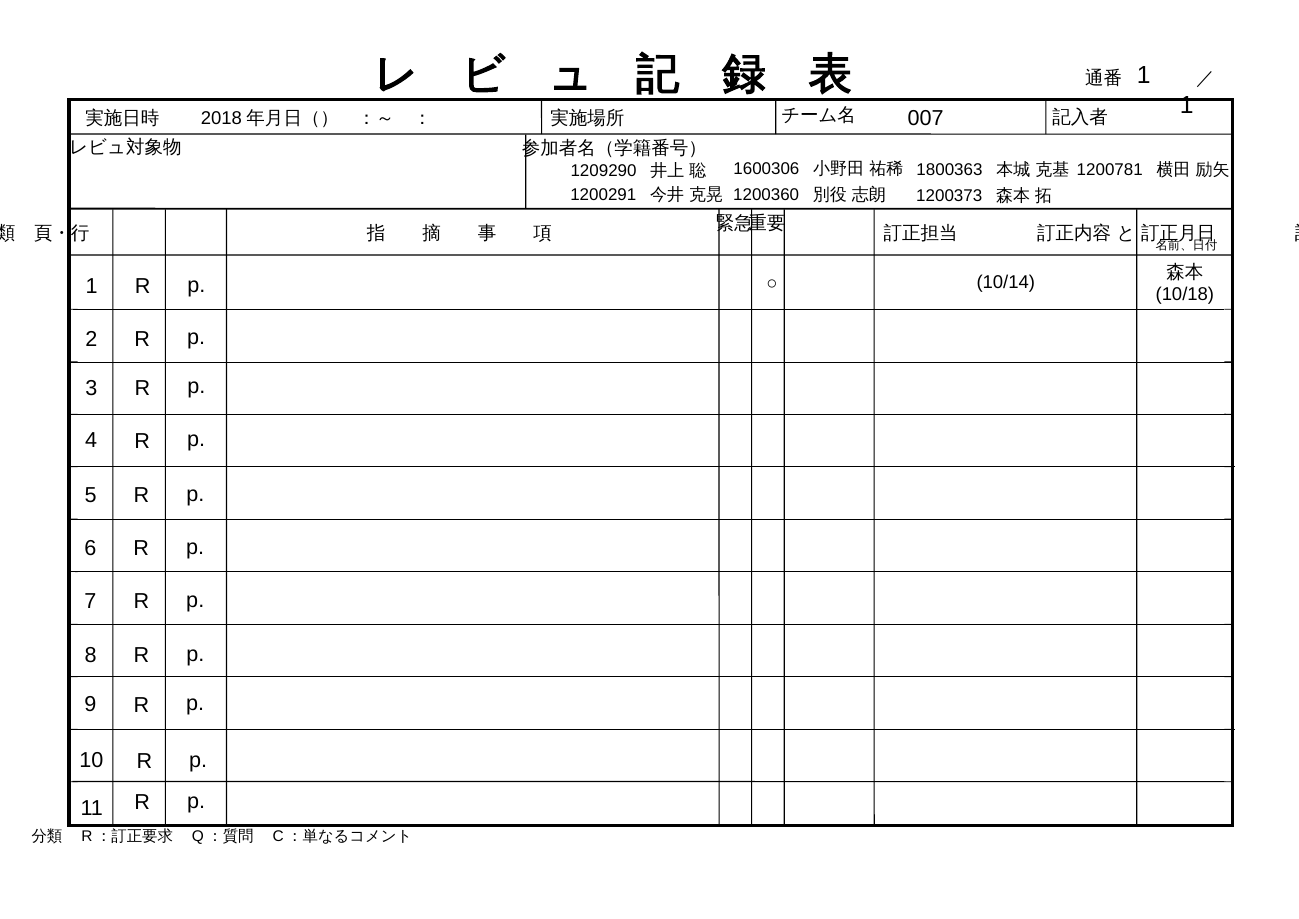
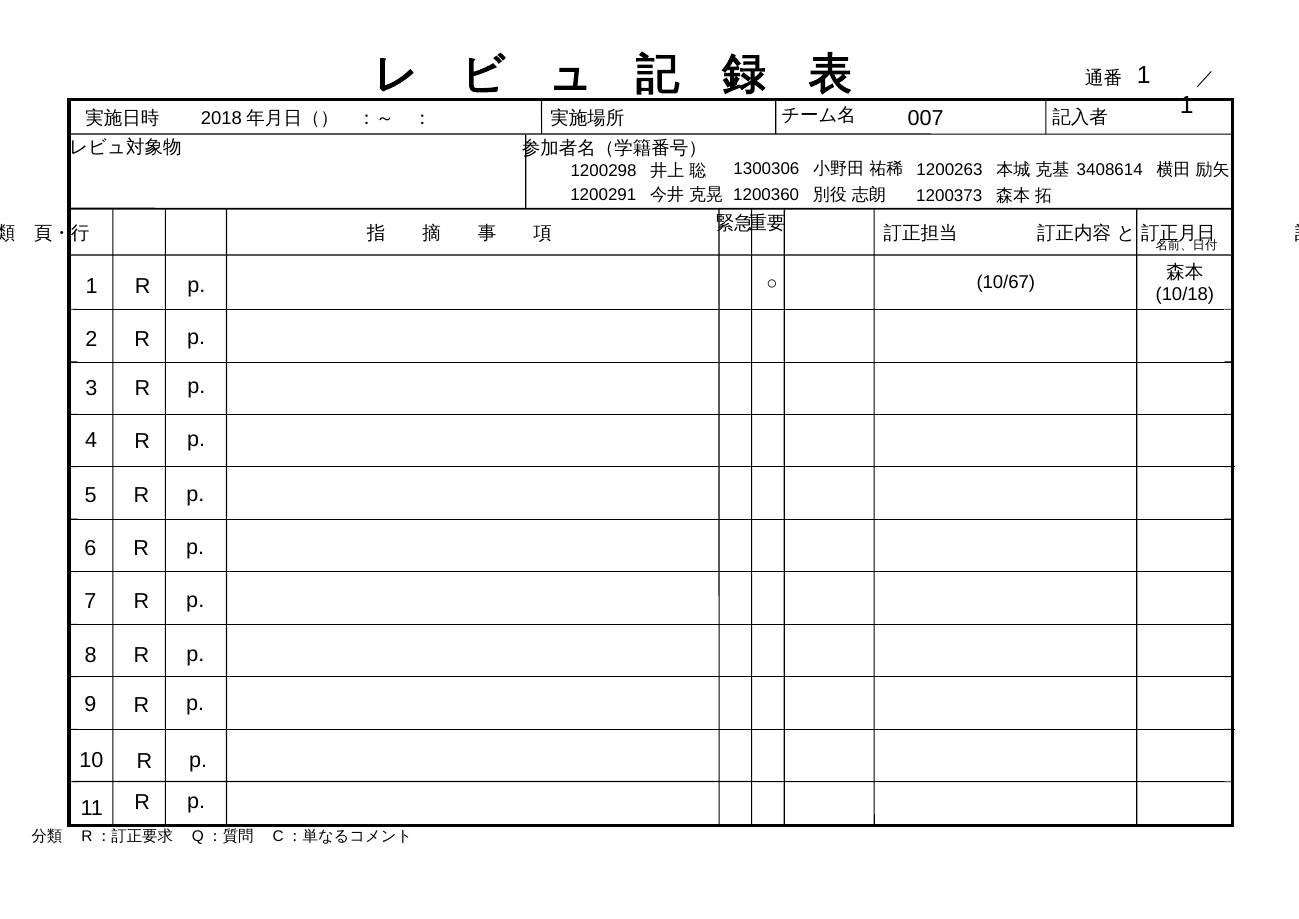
1600306: 1600306 -> 1300306
1800363: 1800363 -> 1200263
1200781: 1200781 -> 3408614
1209290: 1209290 -> 1200298
10/14: 10/14 -> 10/67
